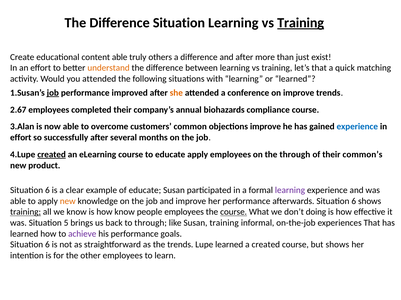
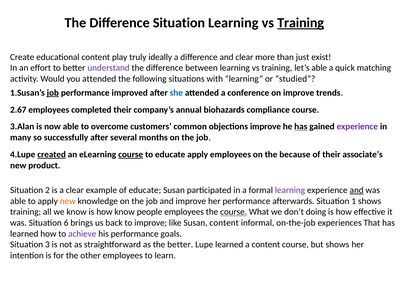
content able: able -> play
others: others -> ideally
and after: after -> clear
understand colour: orange -> purple
let’s that: that -> able
or learned: learned -> studied
she colour: orange -> blue
has at (301, 127) underline: none -> present
experience at (357, 127) colour: blue -> purple
effort at (21, 138): effort -> many
course at (131, 155) underline: none -> present
the through: through -> because
common’s: common’s -> associate’s
6 at (47, 191): 6 -> 2
and at (357, 191) underline: none -> present
afterwards Situation 6: 6 -> 1
training at (26, 212) underline: present -> none
5: 5 -> 6
to through: through -> improve
Susan training: training -> content
6 at (47, 245): 6 -> 3
the trends: trends -> better
a created: created -> content
